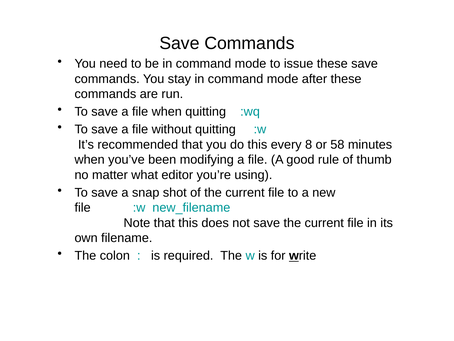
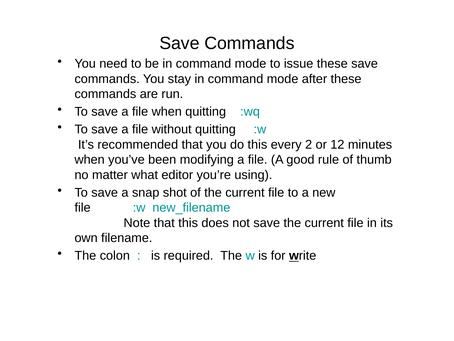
8: 8 -> 2
58: 58 -> 12
